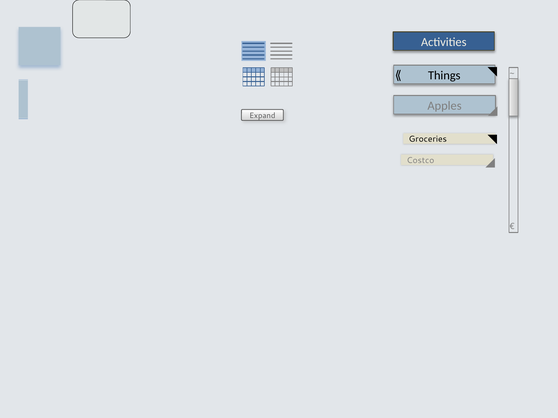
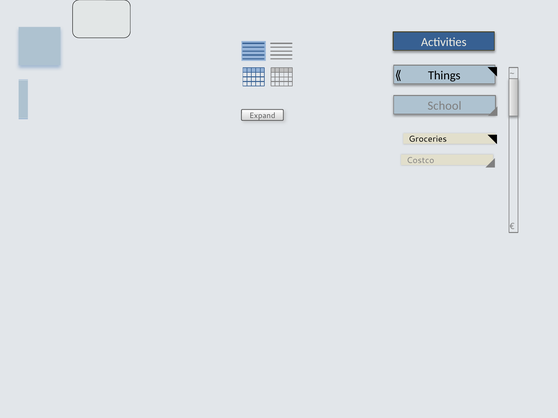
Apples: Apples -> School
